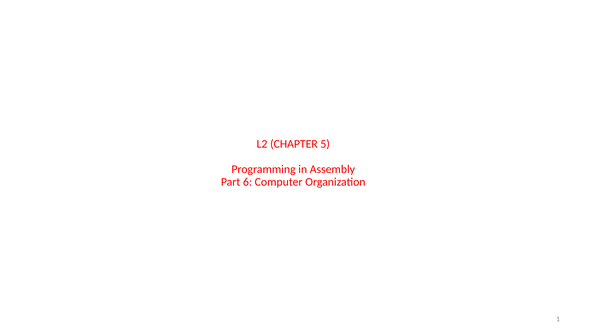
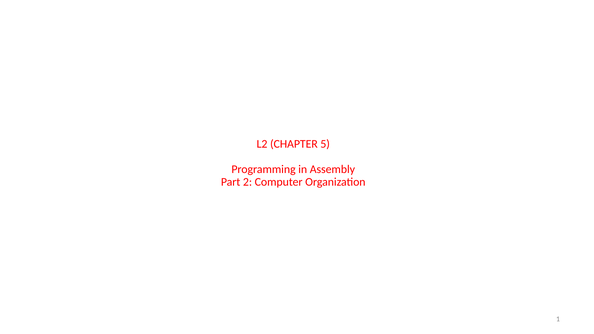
6: 6 -> 2
